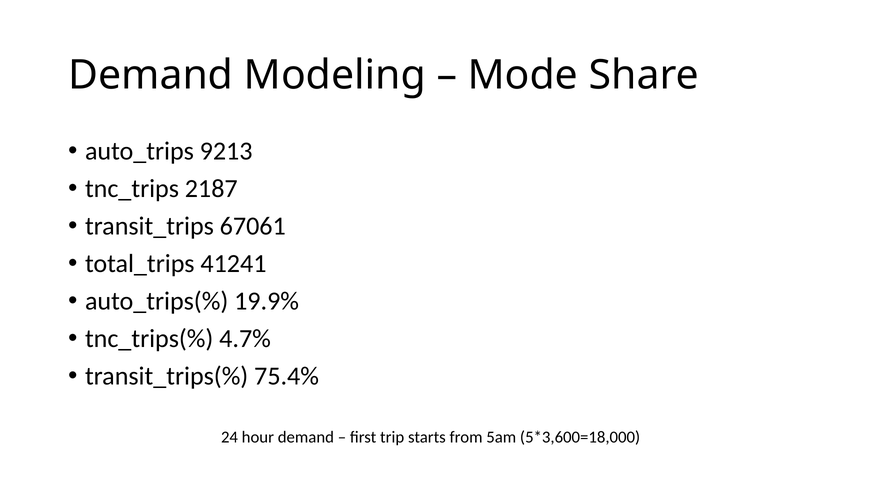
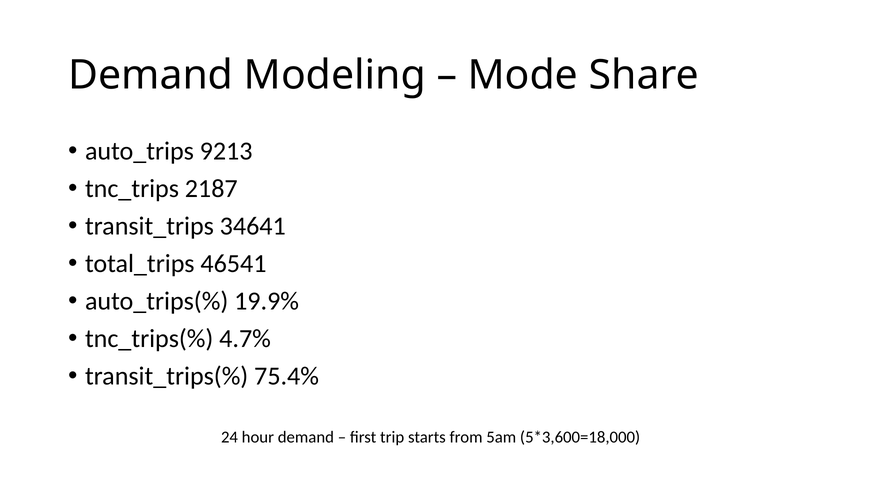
67061: 67061 -> 34641
41241: 41241 -> 46541
